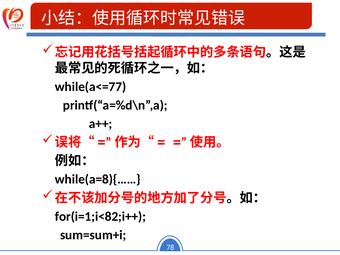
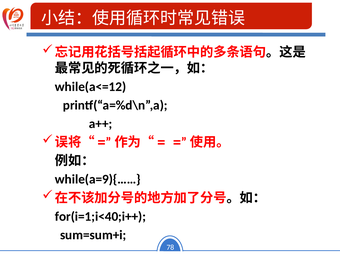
while(a<=77: while(a<=77 -> while(a<=12
while(a=8){……: while(a=8){…… -> while(a=9){……
for(i=1;i<82;i++: for(i=1;i<82;i++ -> for(i=1;i<40;i++
